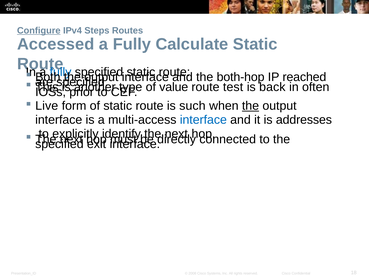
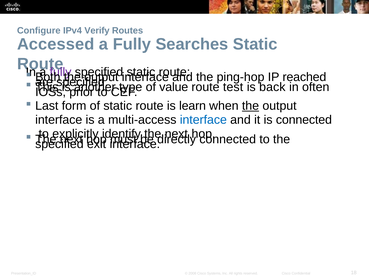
Configure underline: present -> none
Steps: Steps -> Verify
Calculate: Calculate -> Searches
fully at (61, 72) colour: blue -> purple
both-hop: both-hop -> ping-hop
Live: Live -> Last
such: such -> learn
is addresses: addresses -> connected
